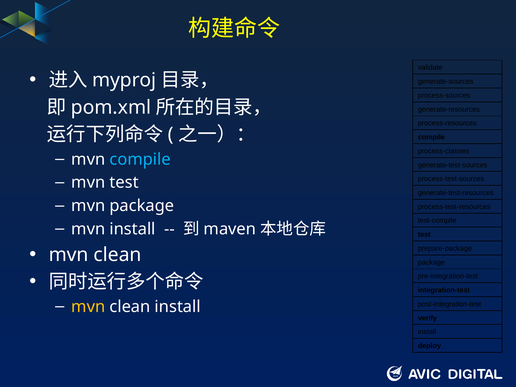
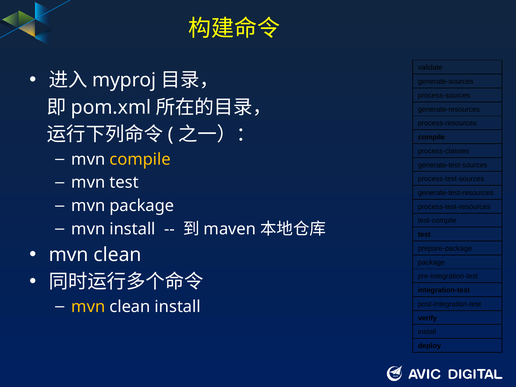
compile at (140, 159) colour: light blue -> yellow
